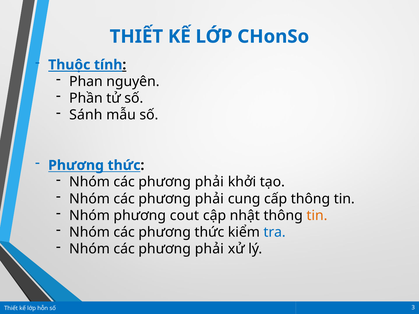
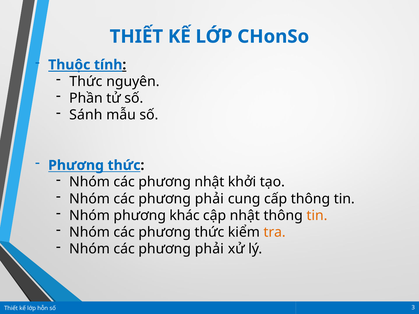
Phan at (86, 82): Phan -> Thức
phải at (209, 182): phải -> nhật
cout: cout -> khác
tra colour: blue -> orange
